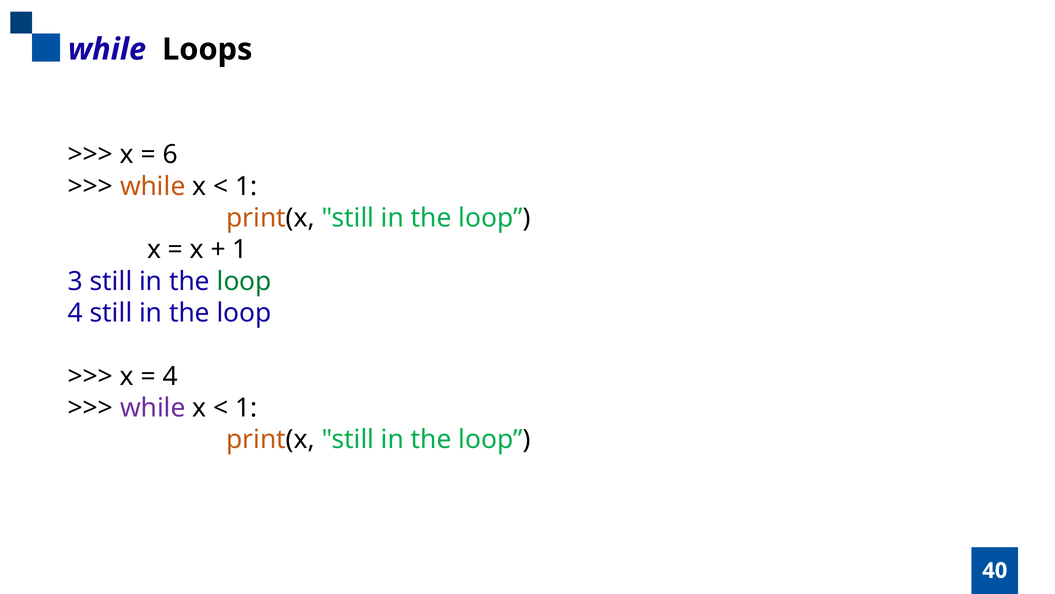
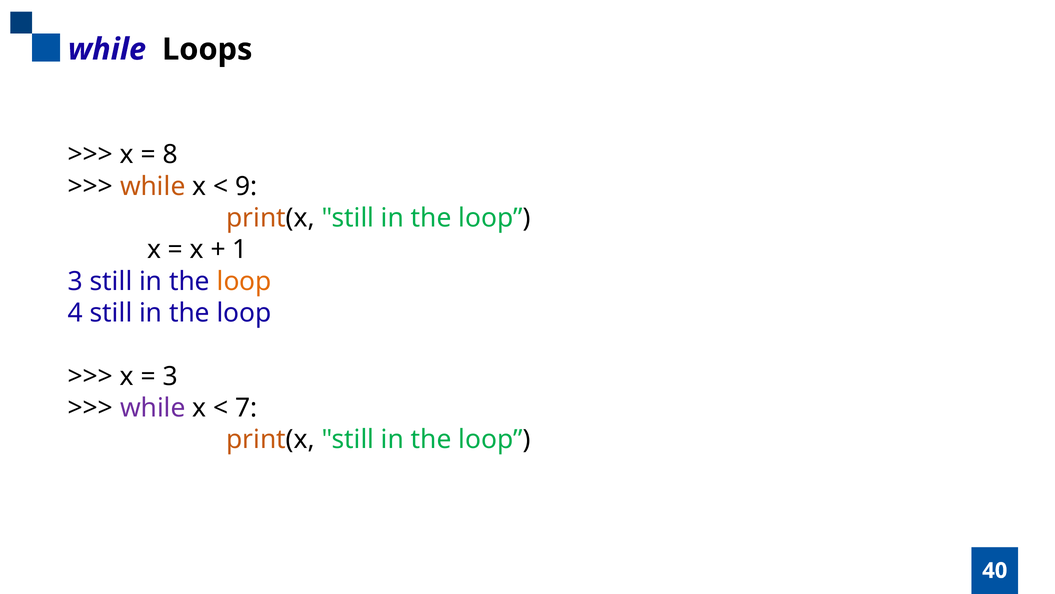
6: 6 -> 8
1 at (246, 186): 1 -> 9
loop at (244, 281) colour: green -> orange
4 at (170, 376): 4 -> 3
1 at (246, 408): 1 -> 7
